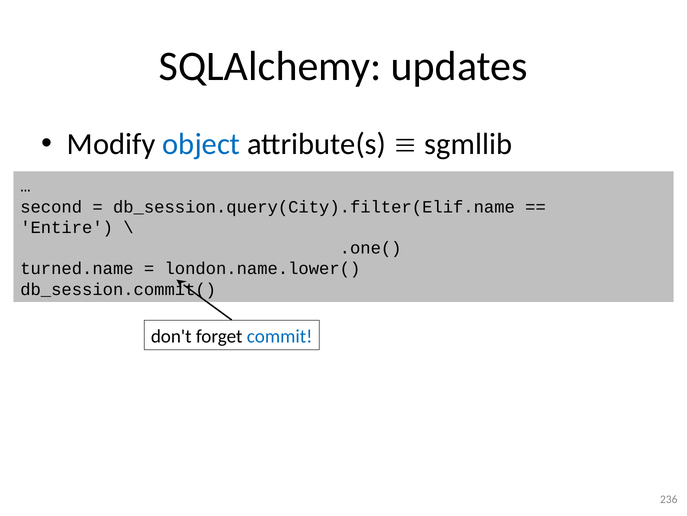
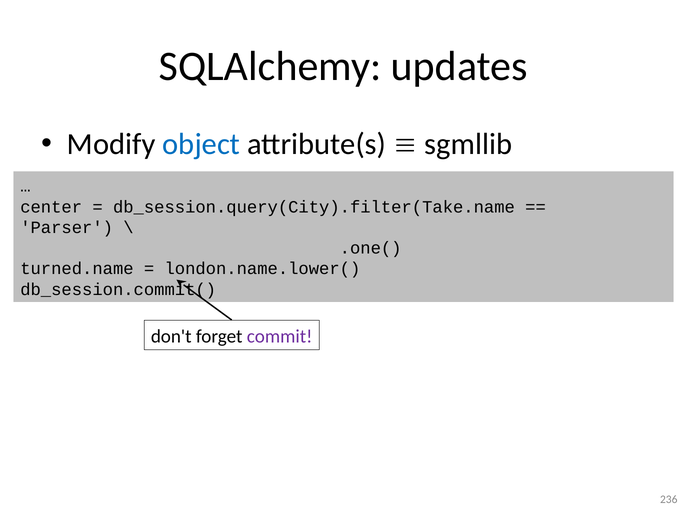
second: second -> center
db_session.query(City).filter(Elif.name: db_session.query(City).filter(Elif.name -> db_session.query(City).filter(Take.name
Entire: Entire -> Parser
commit colour: blue -> purple
